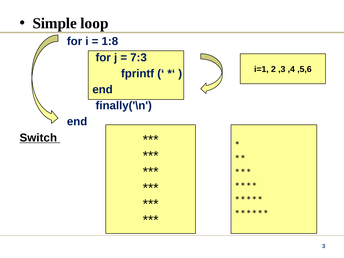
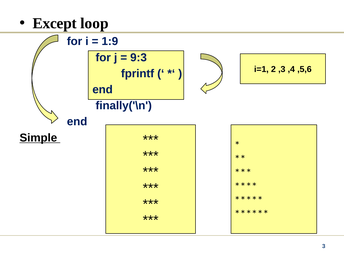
Simple: Simple -> Except
1:8: 1:8 -> 1:9
7:3: 7:3 -> 9:3
Switch: Switch -> Simple
